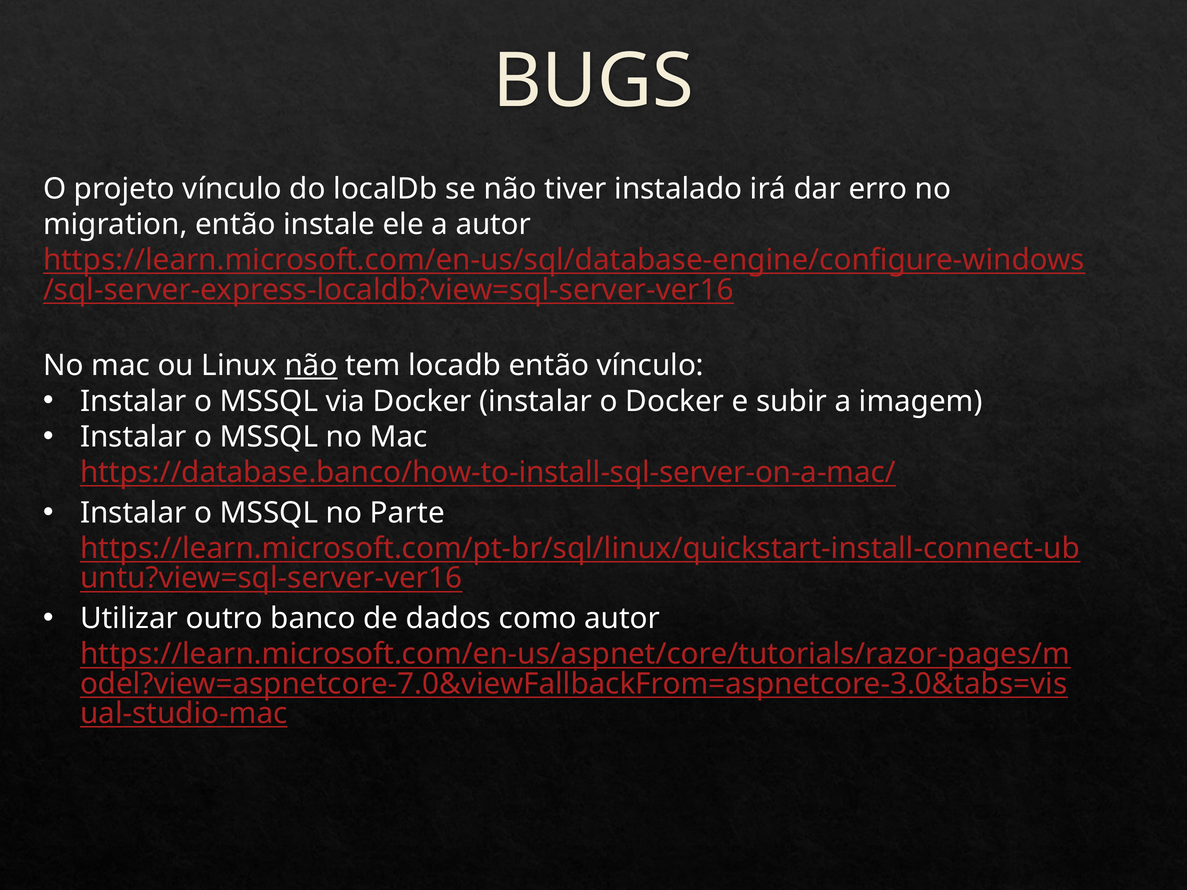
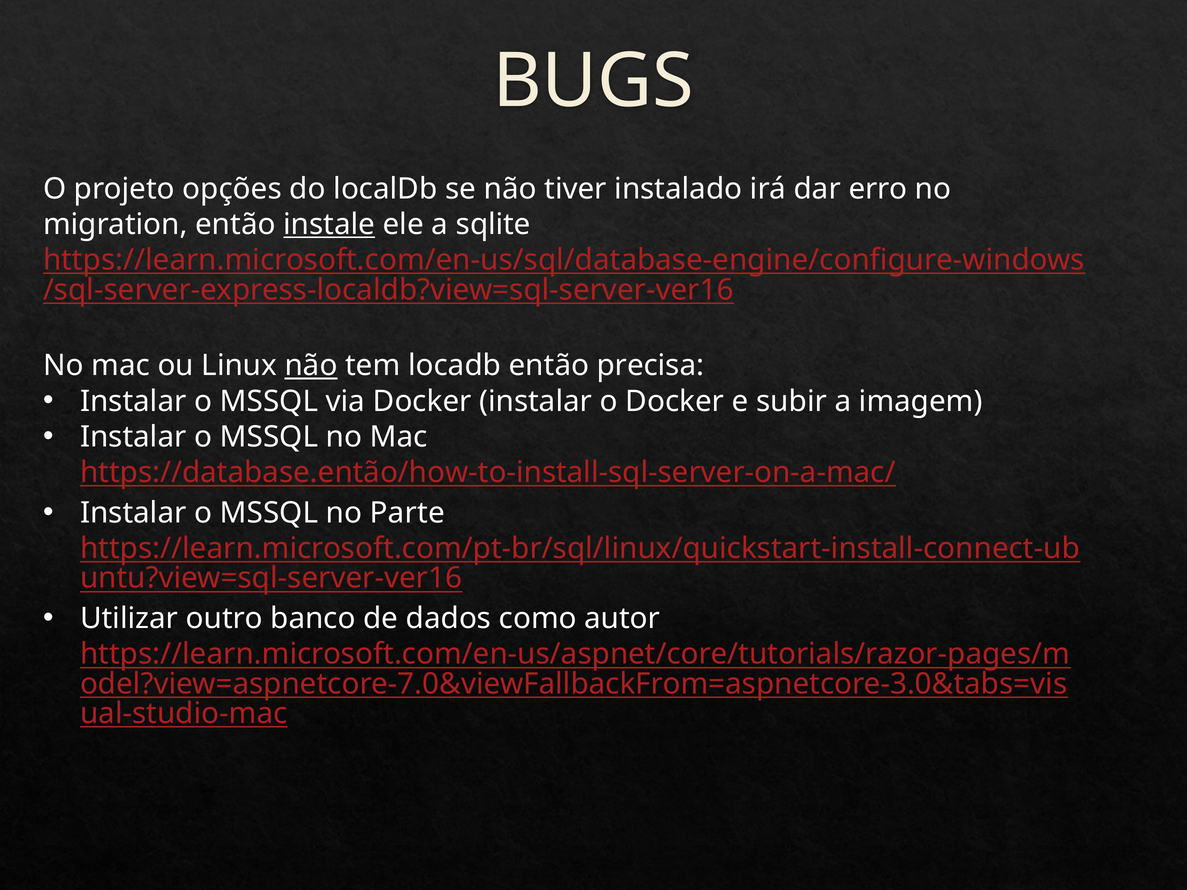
projeto vínculo: vínculo -> opções
instale underline: none -> present
a autor: autor -> sqlite
então vínculo: vínculo -> precisa
https://database.banco/how-to-install-sql-server-on-a-mac/: https://database.banco/how-to-install-sql-server-on-a-mac/ -> https://database.então/how-to-install-sql-server-on-a-mac/
